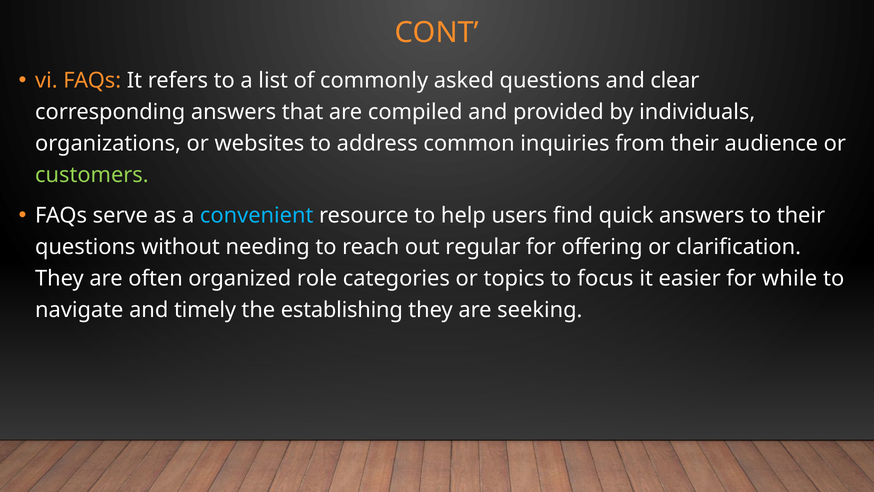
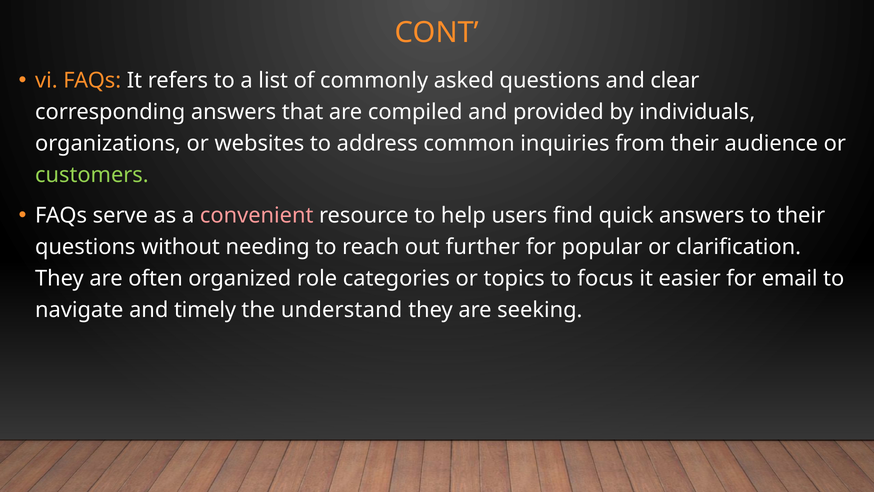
convenient colour: light blue -> pink
regular: regular -> further
offering: offering -> popular
while: while -> email
establishing: establishing -> understand
